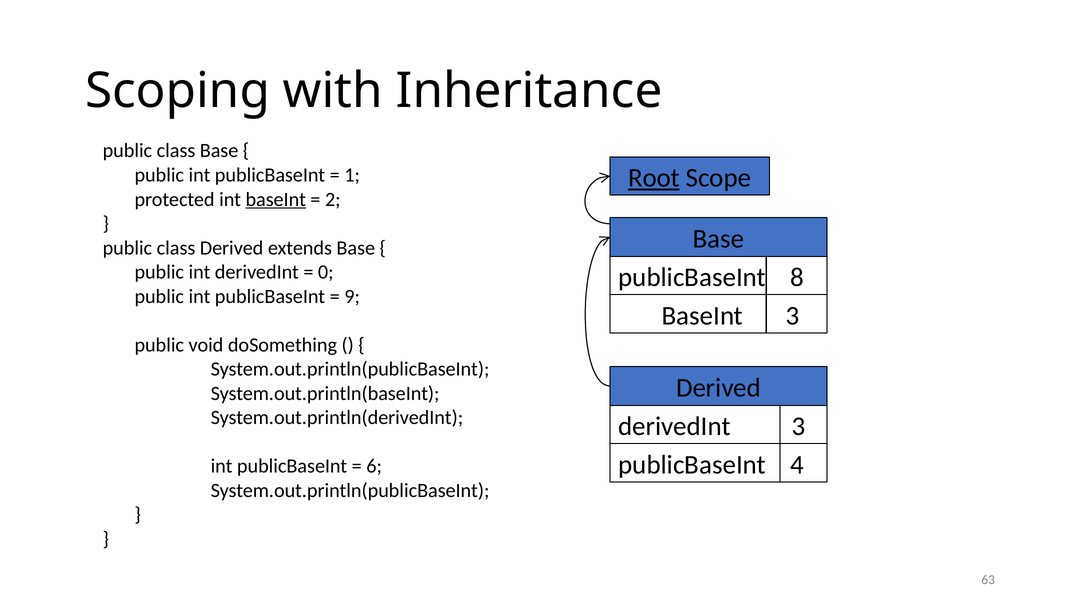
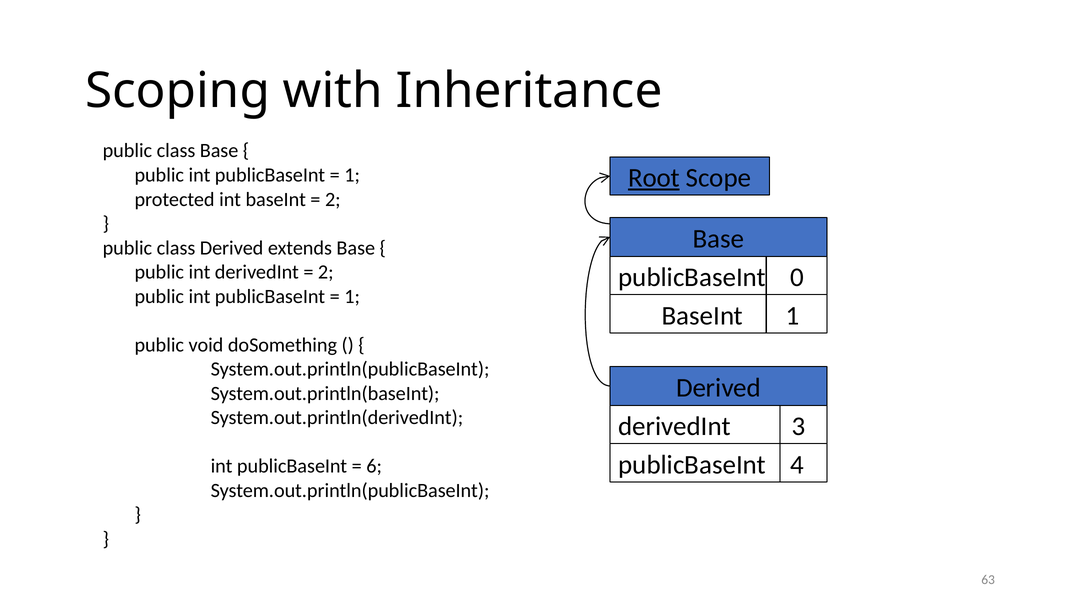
baseInt at (276, 199) underline: present -> none
0 at (326, 272): 0 -> 2
8: 8 -> 0
9 at (352, 297): 9 -> 1
BaseInt 3: 3 -> 1
